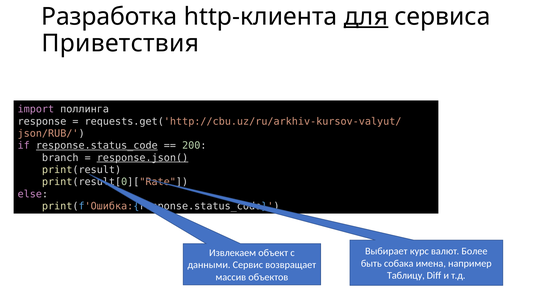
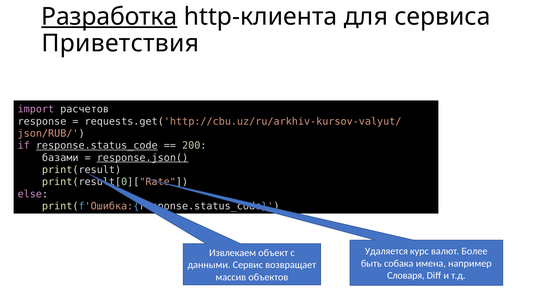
Разработка underline: none -> present
для underline: present -> none
поллинга: поллинга -> расчетов
branch: branch -> базами
Выбирает: Выбирает -> Удаляется
Таблицу: Таблицу -> Словаря
